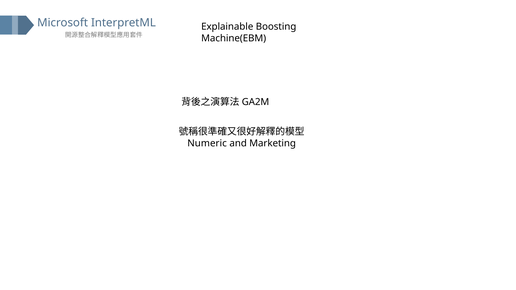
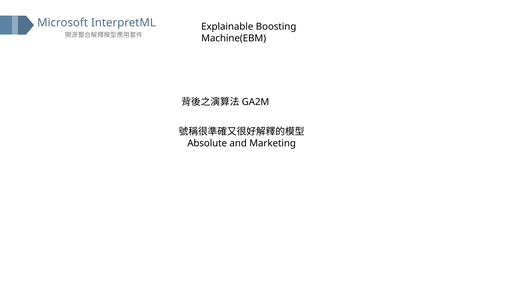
Numeric: Numeric -> Absolute
